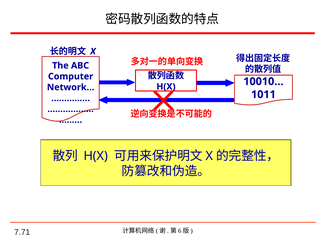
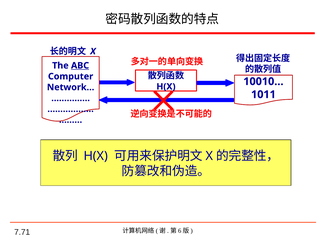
ABC underline: none -> present
